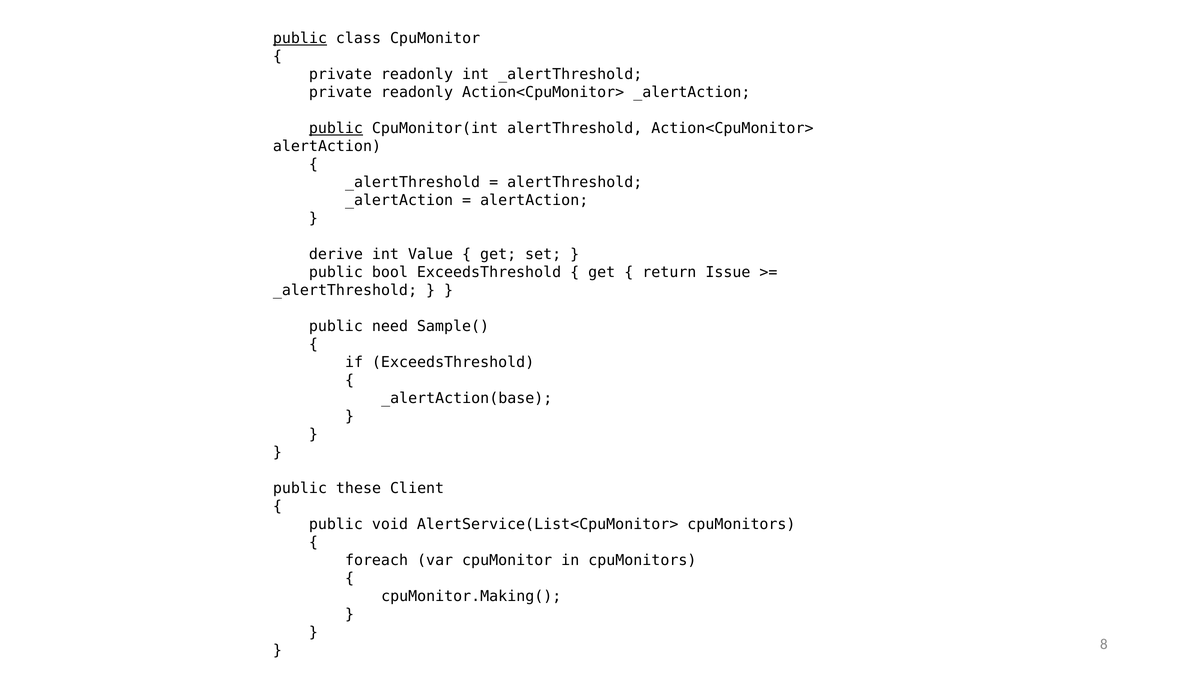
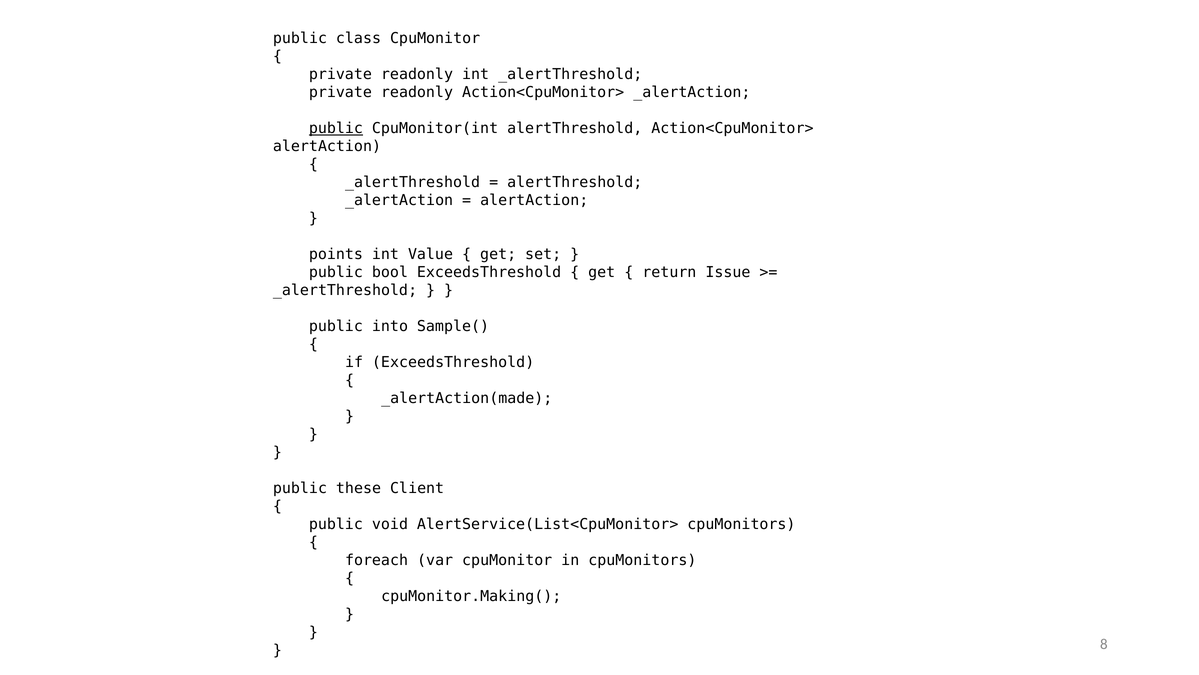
public at (300, 38) underline: present -> none
derive: derive -> points
need: need -> into
_alertAction(base: _alertAction(base -> _alertAction(made
